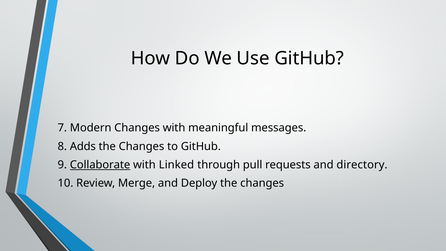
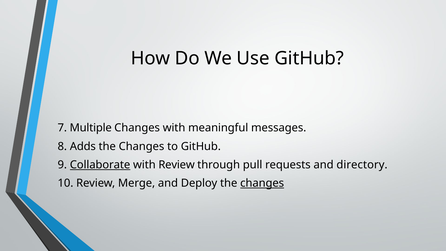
Modern: Modern -> Multiple
with Linked: Linked -> Review
changes at (262, 183) underline: none -> present
